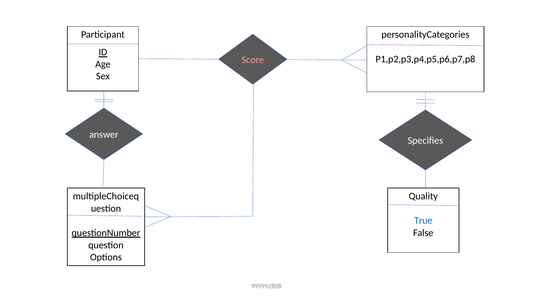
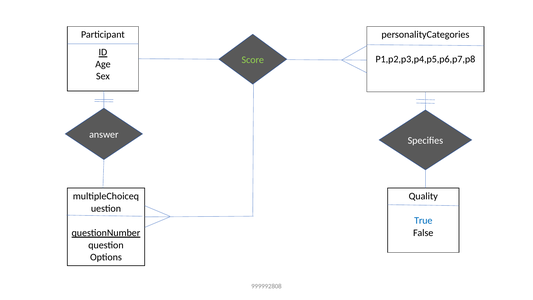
Score colour: pink -> light green
